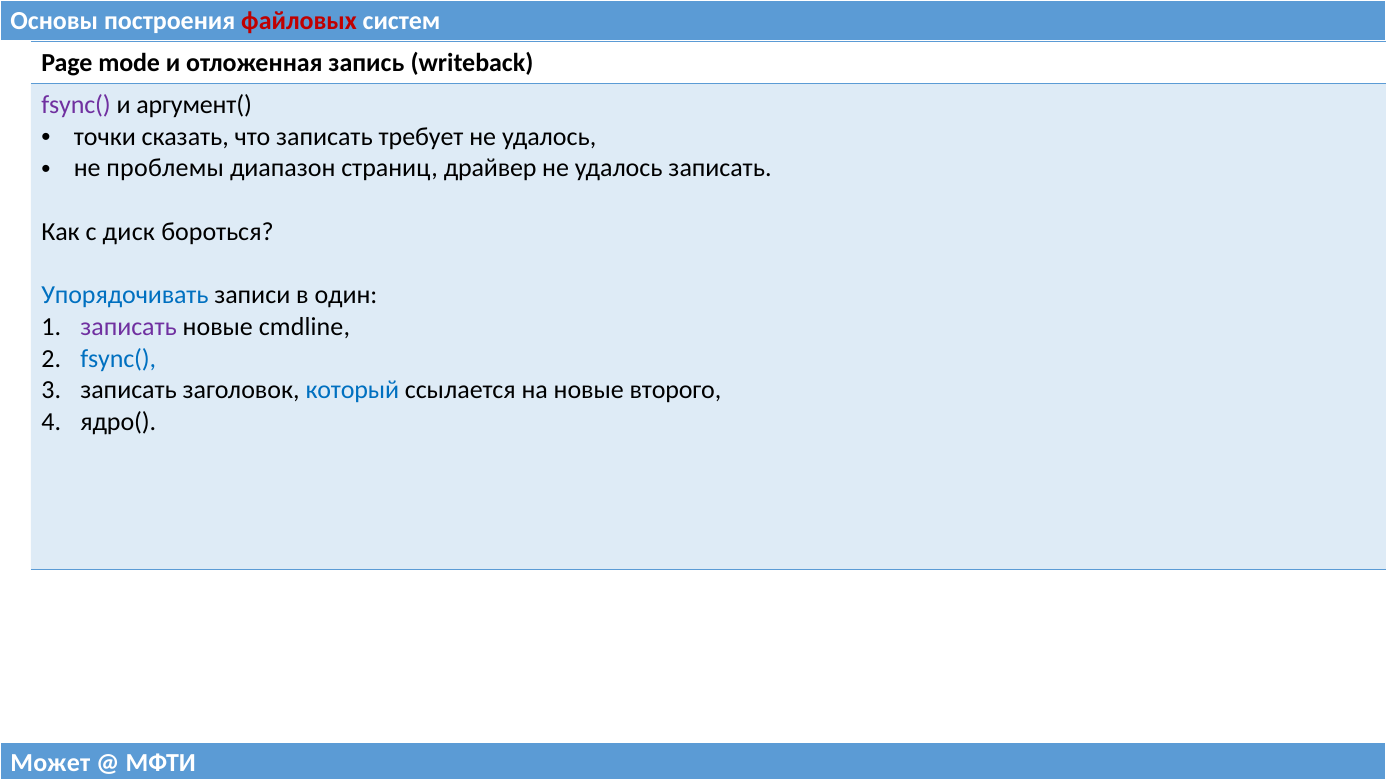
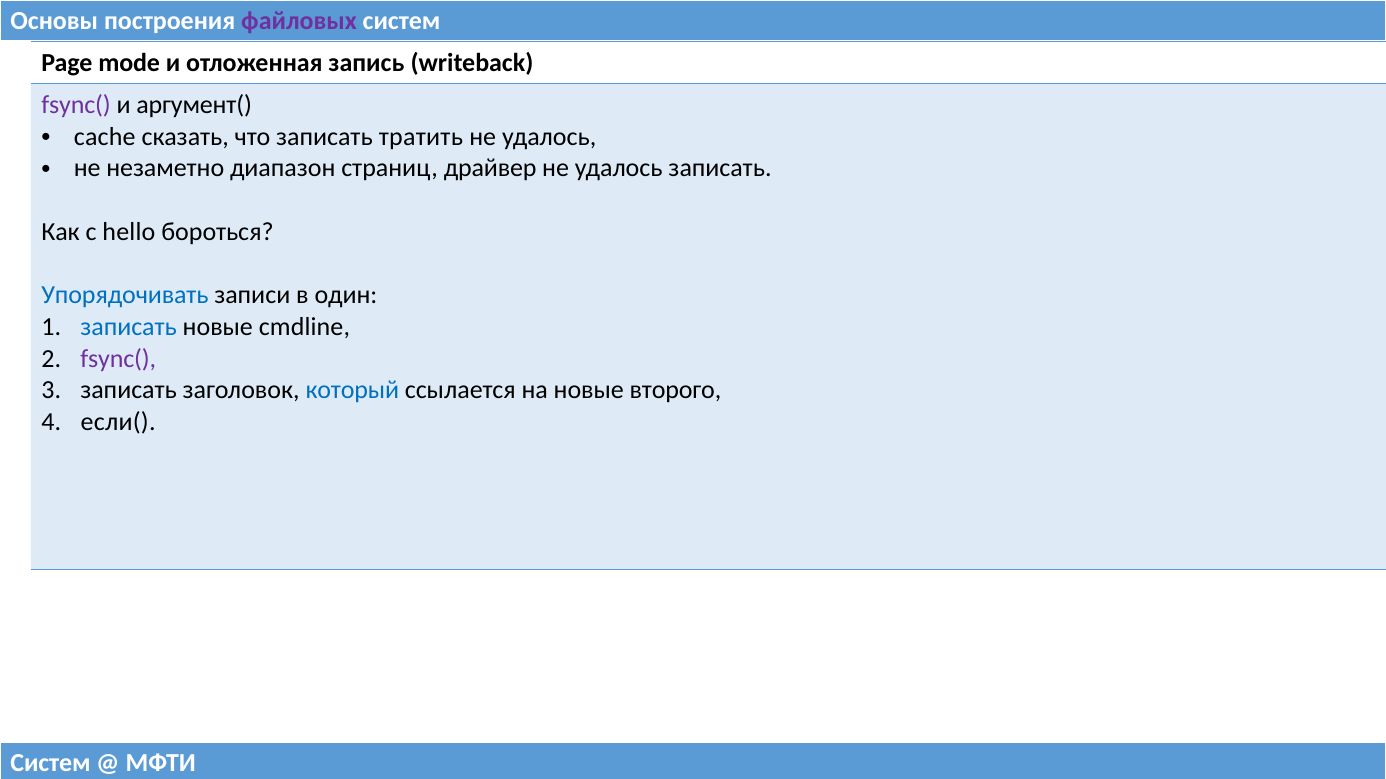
файловых colour: red -> purple
точки: точки -> cache
требует: требует -> тратить
проблемы: проблемы -> незаметно
диск: диск -> hello
записать at (129, 327) colour: purple -> blue
fsync( at (118, 359) colour: blue -> purple
ядро(: ядро( -> если(
Может at (50, 764): Может -> Систем
